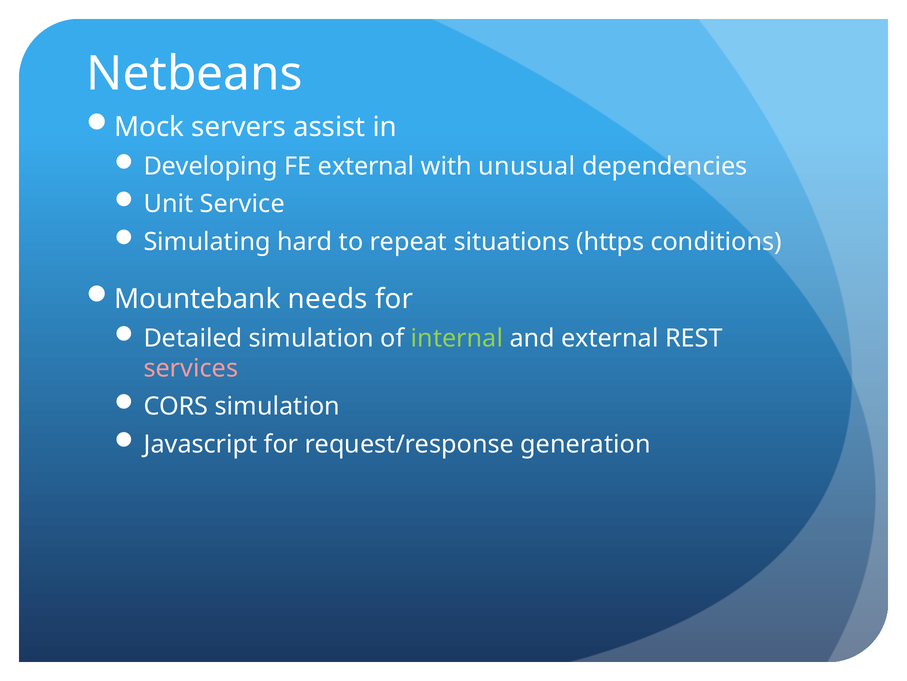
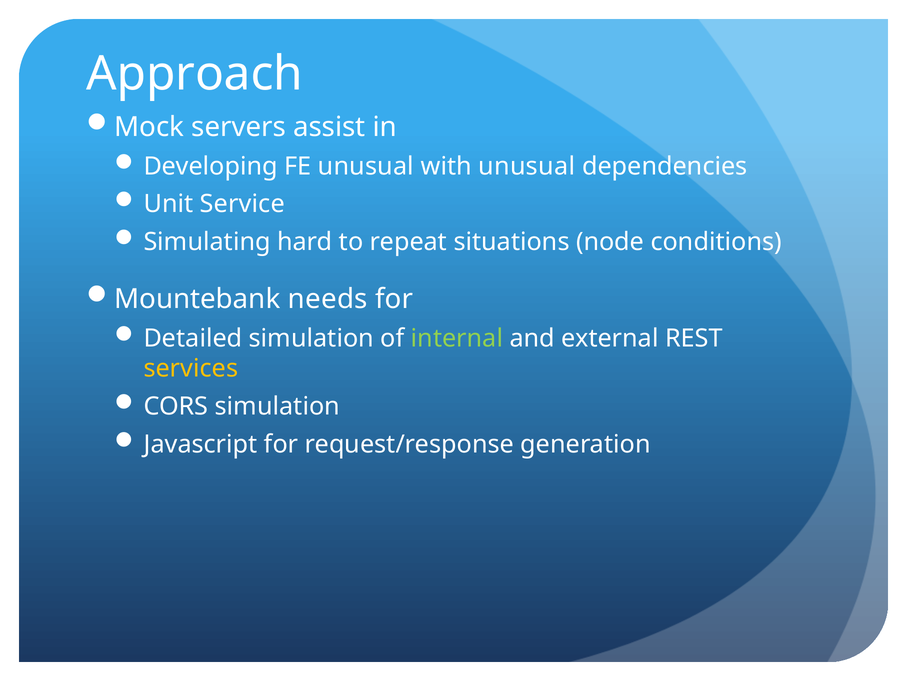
Netbeans: Netbeans -> Approach
FE external: external -> unusual
https: https -> node
services colour: pink -> yellow
